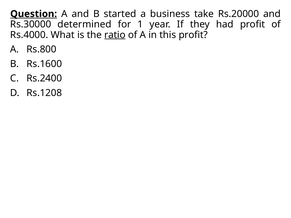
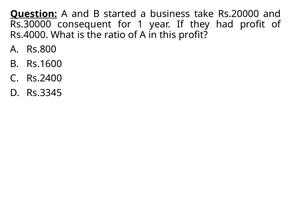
determined: determined -> consequent
ratio underline: present -> none
Rs.1208: Rs.1208 -> Rs.3345
